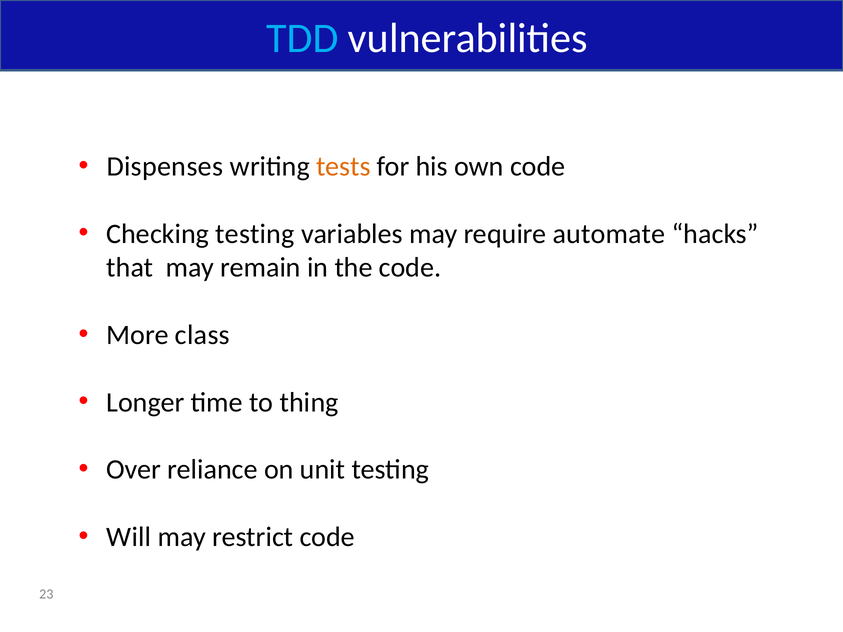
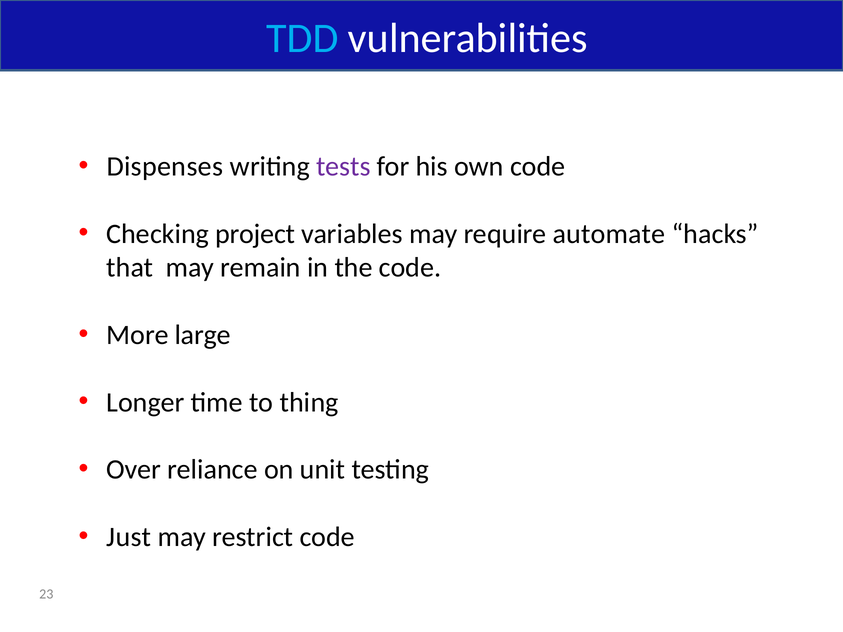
tests colour: orange -> purple
Checking testing: testing -> project
class: class -> large
Will: Will -> Just
